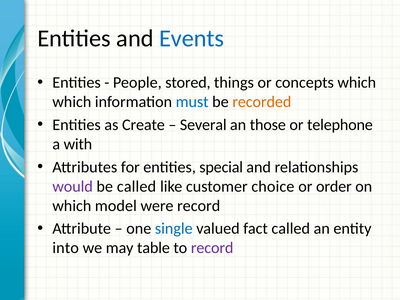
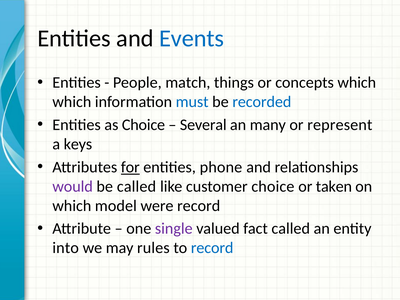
stored: stored -> match
recorded colour: orange -> blue
as Create: Create -> Choice
those: those -> many
telephone: telephone -> represent
with: with -> keys
for underline: none -> present
special: special -> phone
order: order -> taken
single colour: blue -> purple
table: table -> rules
record at (212, 248) colour: purple -> blue
